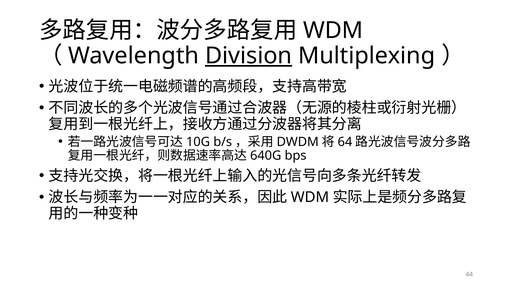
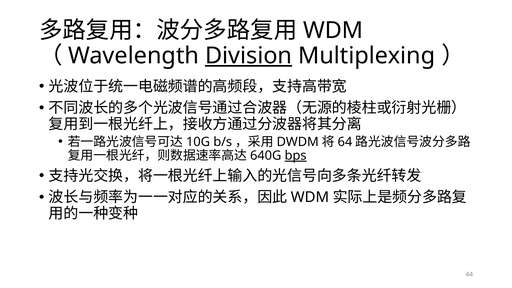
bps underline: none -> present
